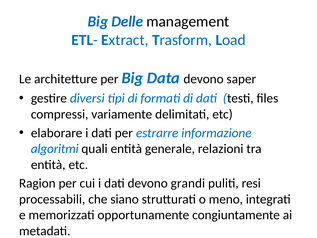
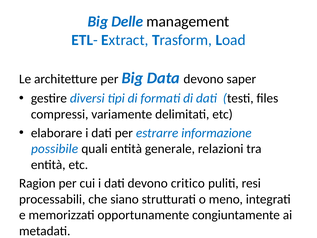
algoritmi: algoritmi -> possibile
grandi: grandi -> critico
